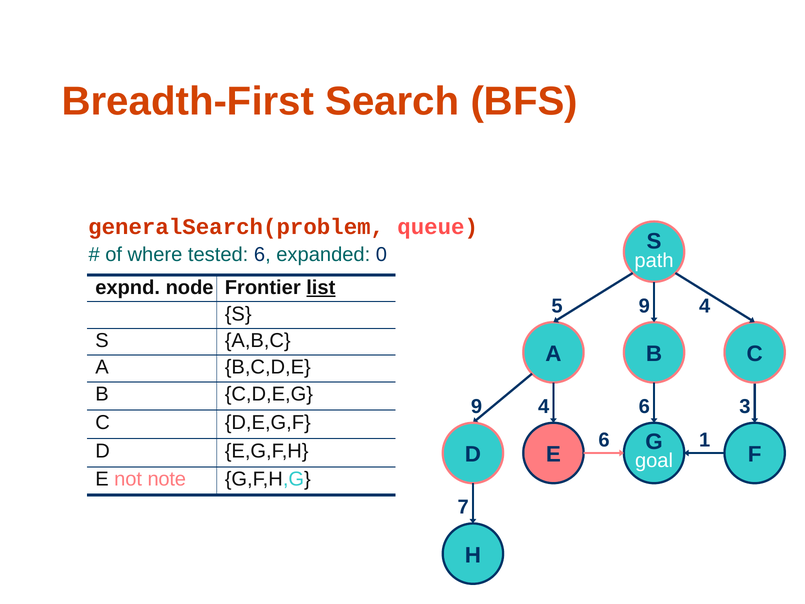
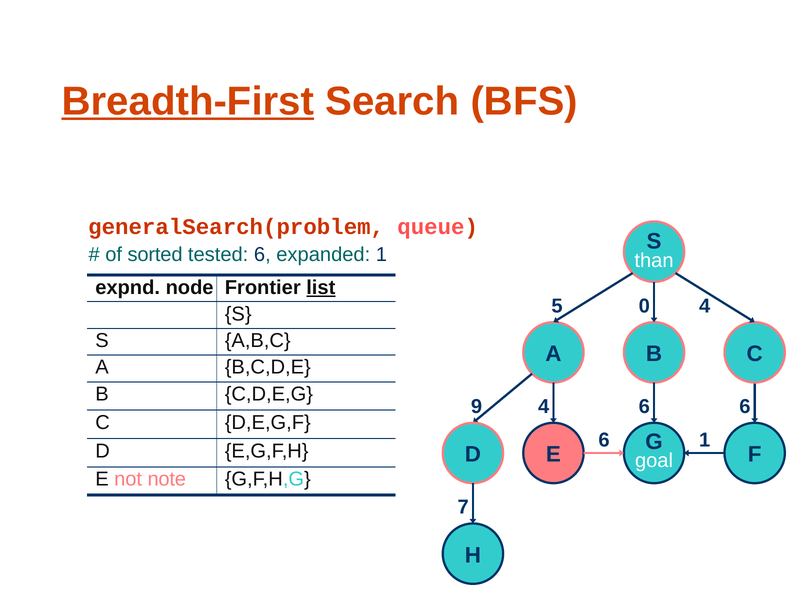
Breadth-First underline: none -> present
where: where -> sorted
expanded 0: 0 -> 1
path: path -> than
5 9: 9 -> 0
6 3: 3 -> 6
